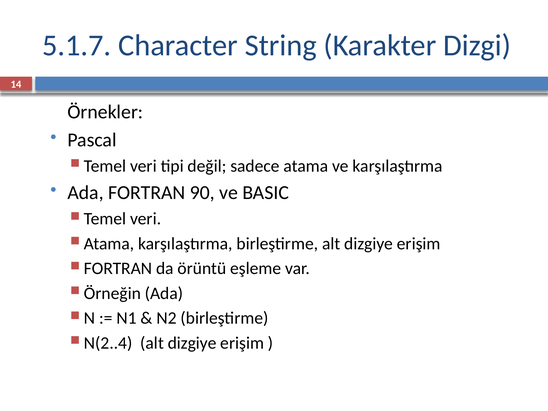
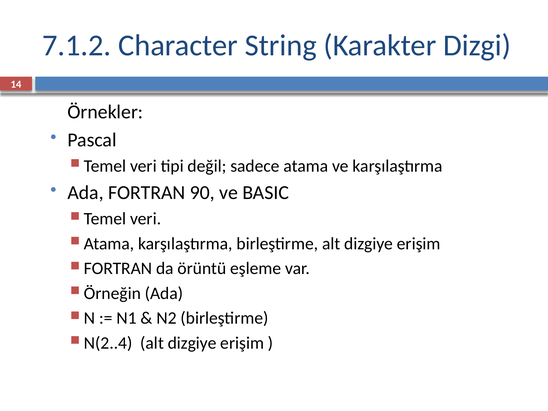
5.1.7: 5.1.7 -> 7.1.2
